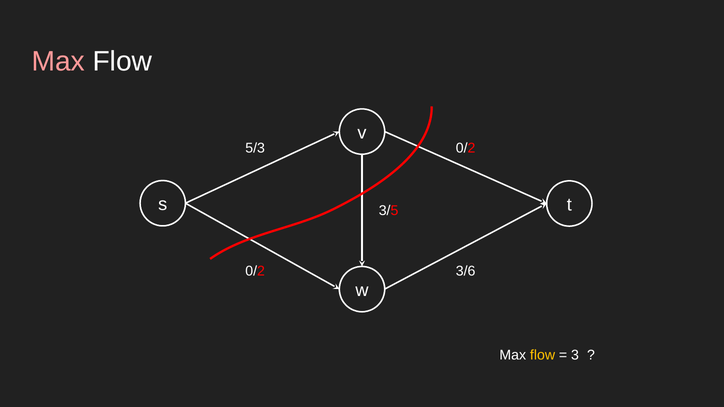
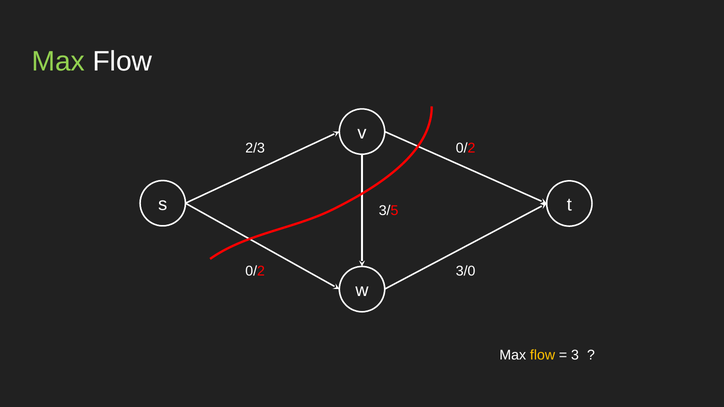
Max at (58, 61) colour: pink -> light green
5/3: 5/3 -> 2/3
3/6: 3/6 -> 3/0
